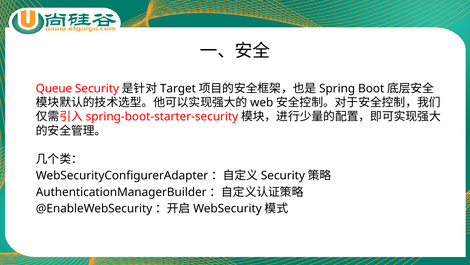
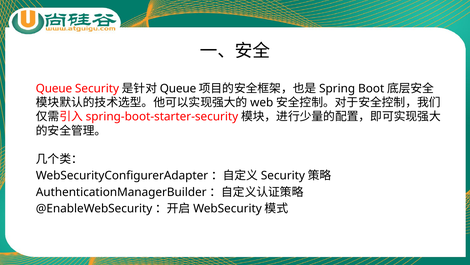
Target at (178, 88): Target -> Queue
